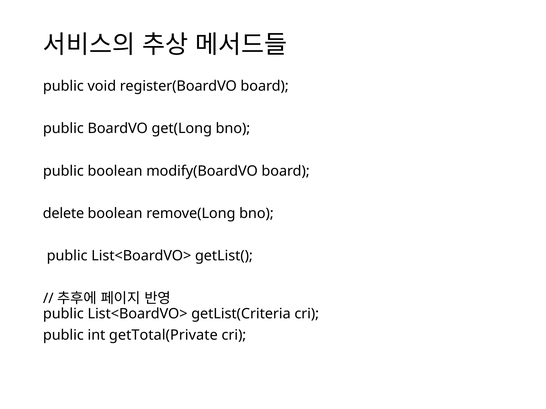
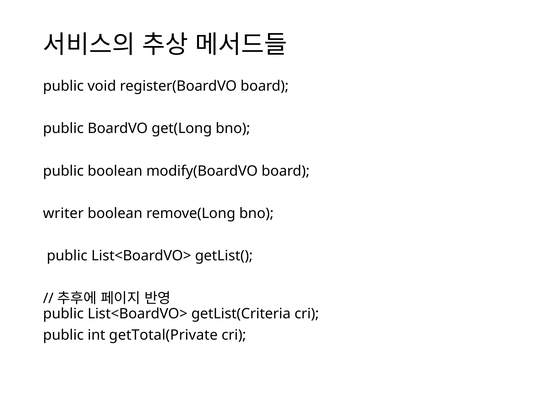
delete: delete -> writer
